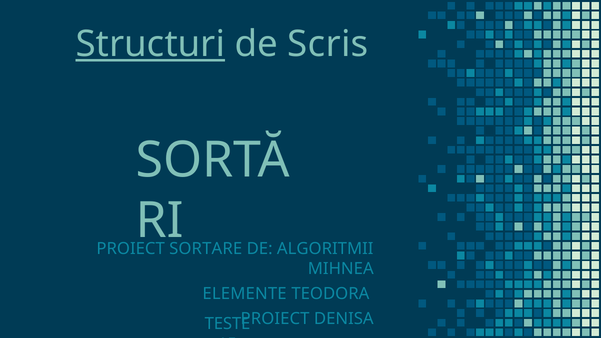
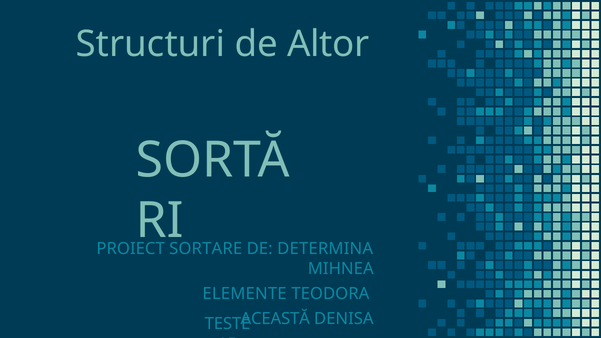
Structuri underline: present -> none
Scris: Scris -> Altor
ALGORITMII: ALGORITMII -> DETERMINA
PROIECT at (275, 319): PROIECT -> ACEASTĂ
